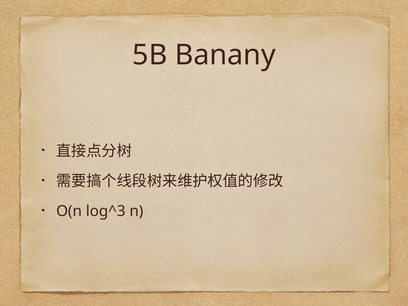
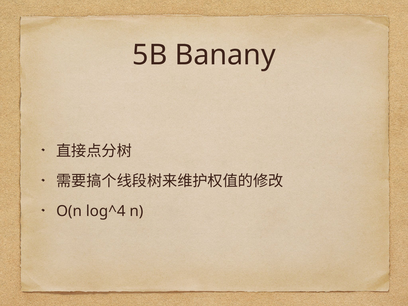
log^3: log^3 -> log^4
